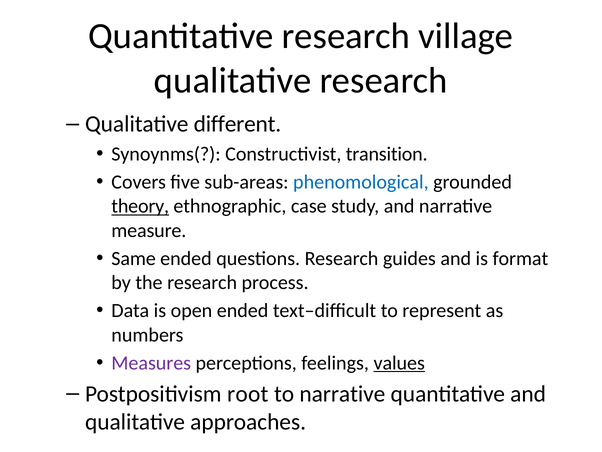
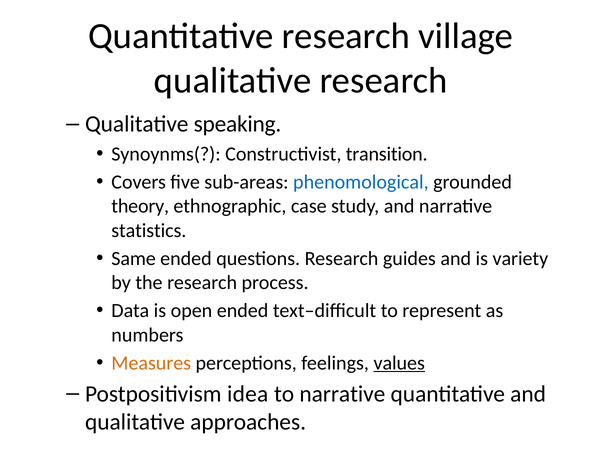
different: different -> speaking
theory underline: present -> none
measure: measure -> statistics
format: format -> variety
Measures colour: purple -> orange
root: root -> idea
